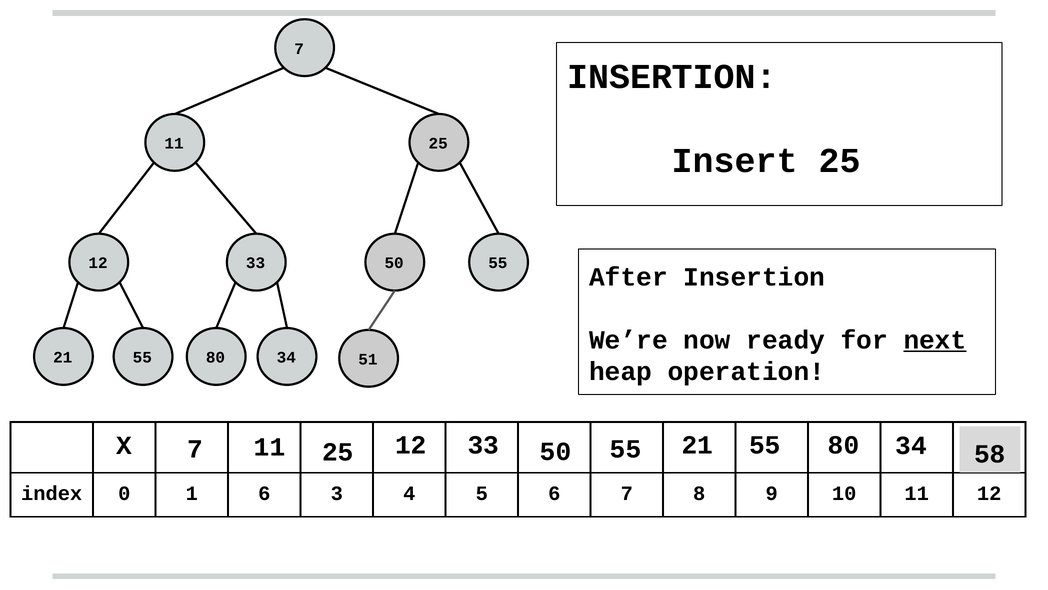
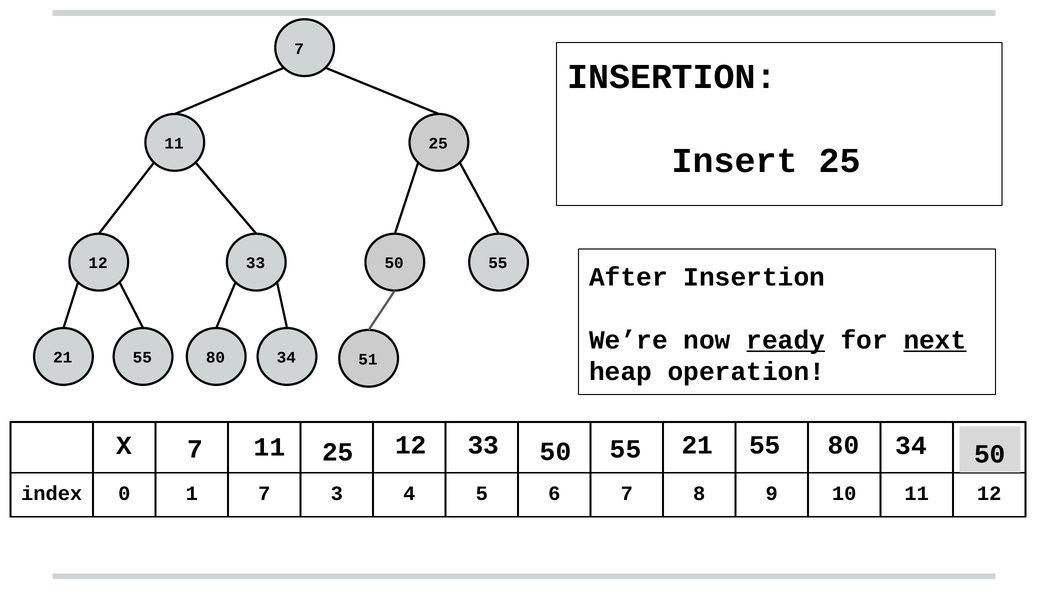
ready underline: none -> present
25 58: 58 -> 50
1 6: 6 -> 7
